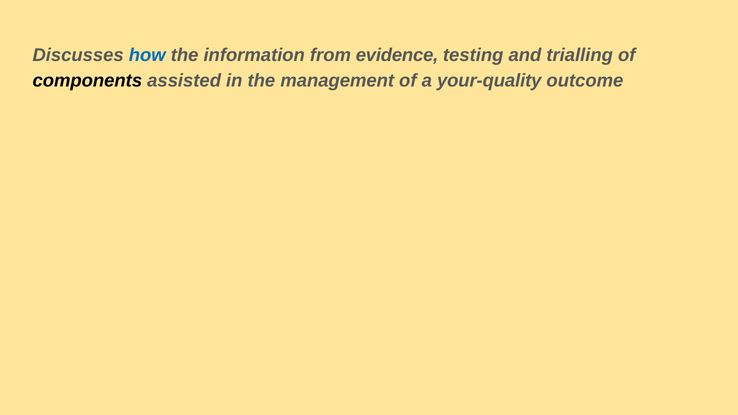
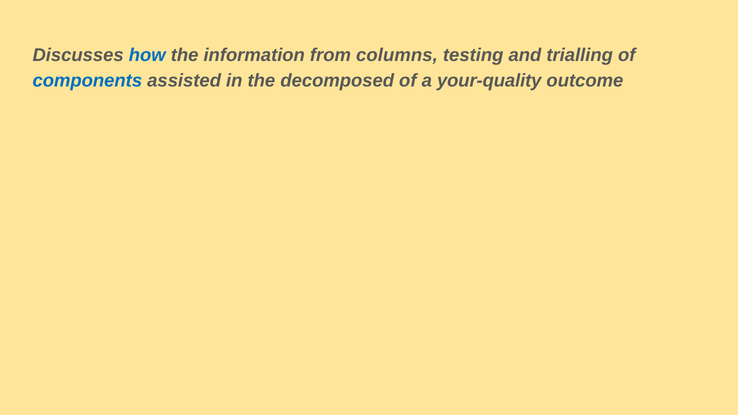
evidence: evidence -> columns
components colour: black -> blue
management: management -> decomposed
